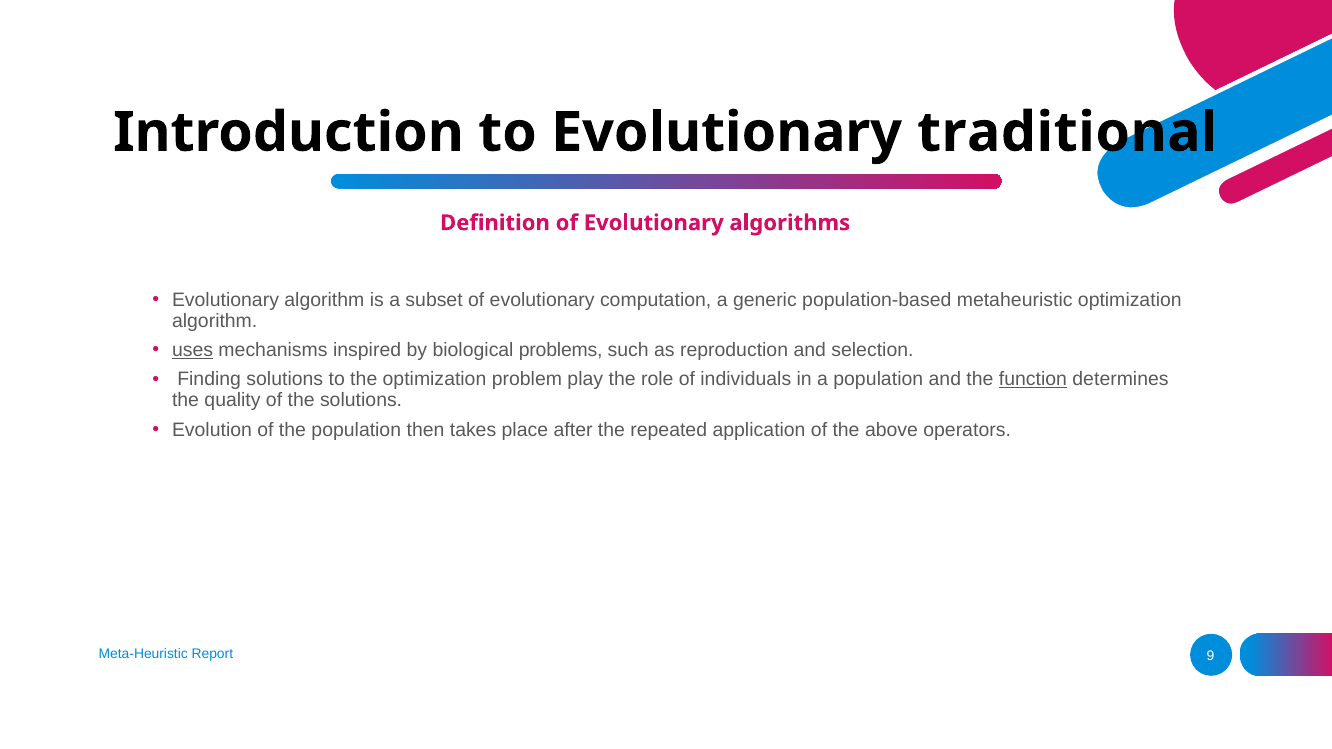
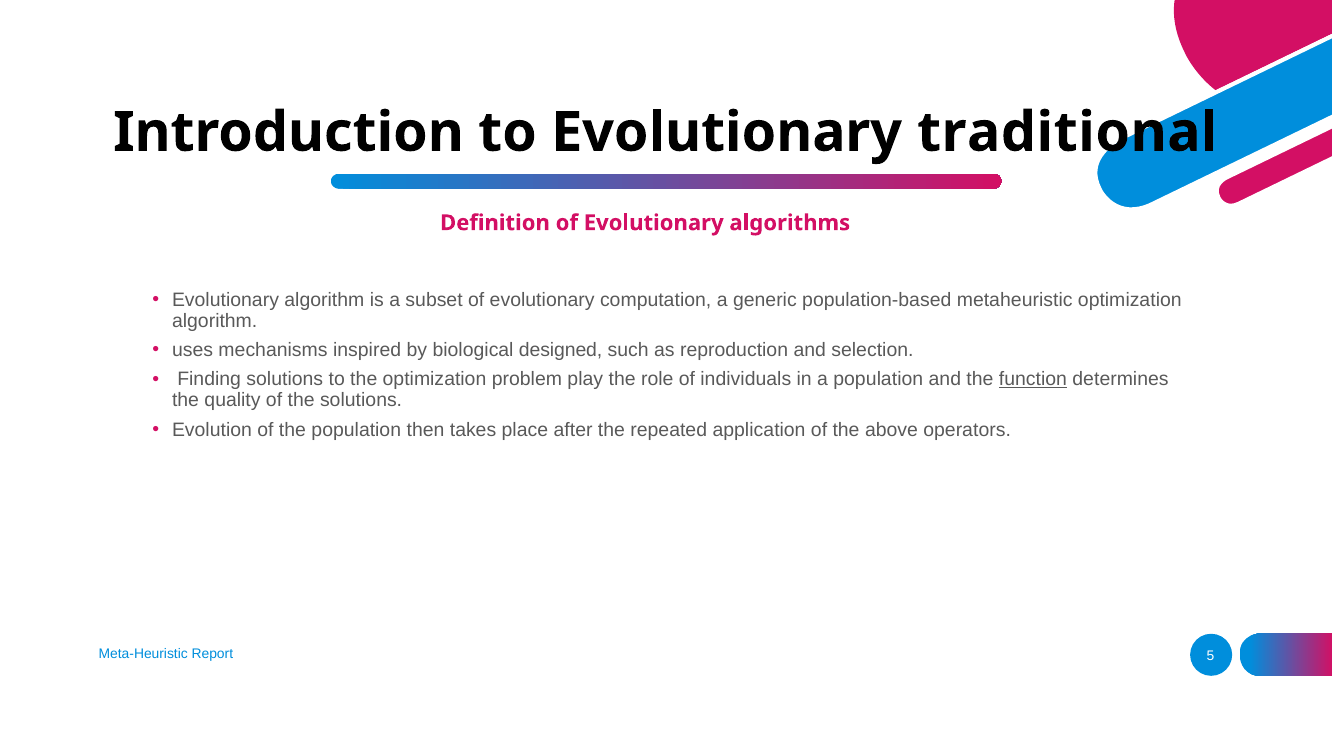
uses underline: present -> none
problems: problems -> designed
9: 9 -> 5
